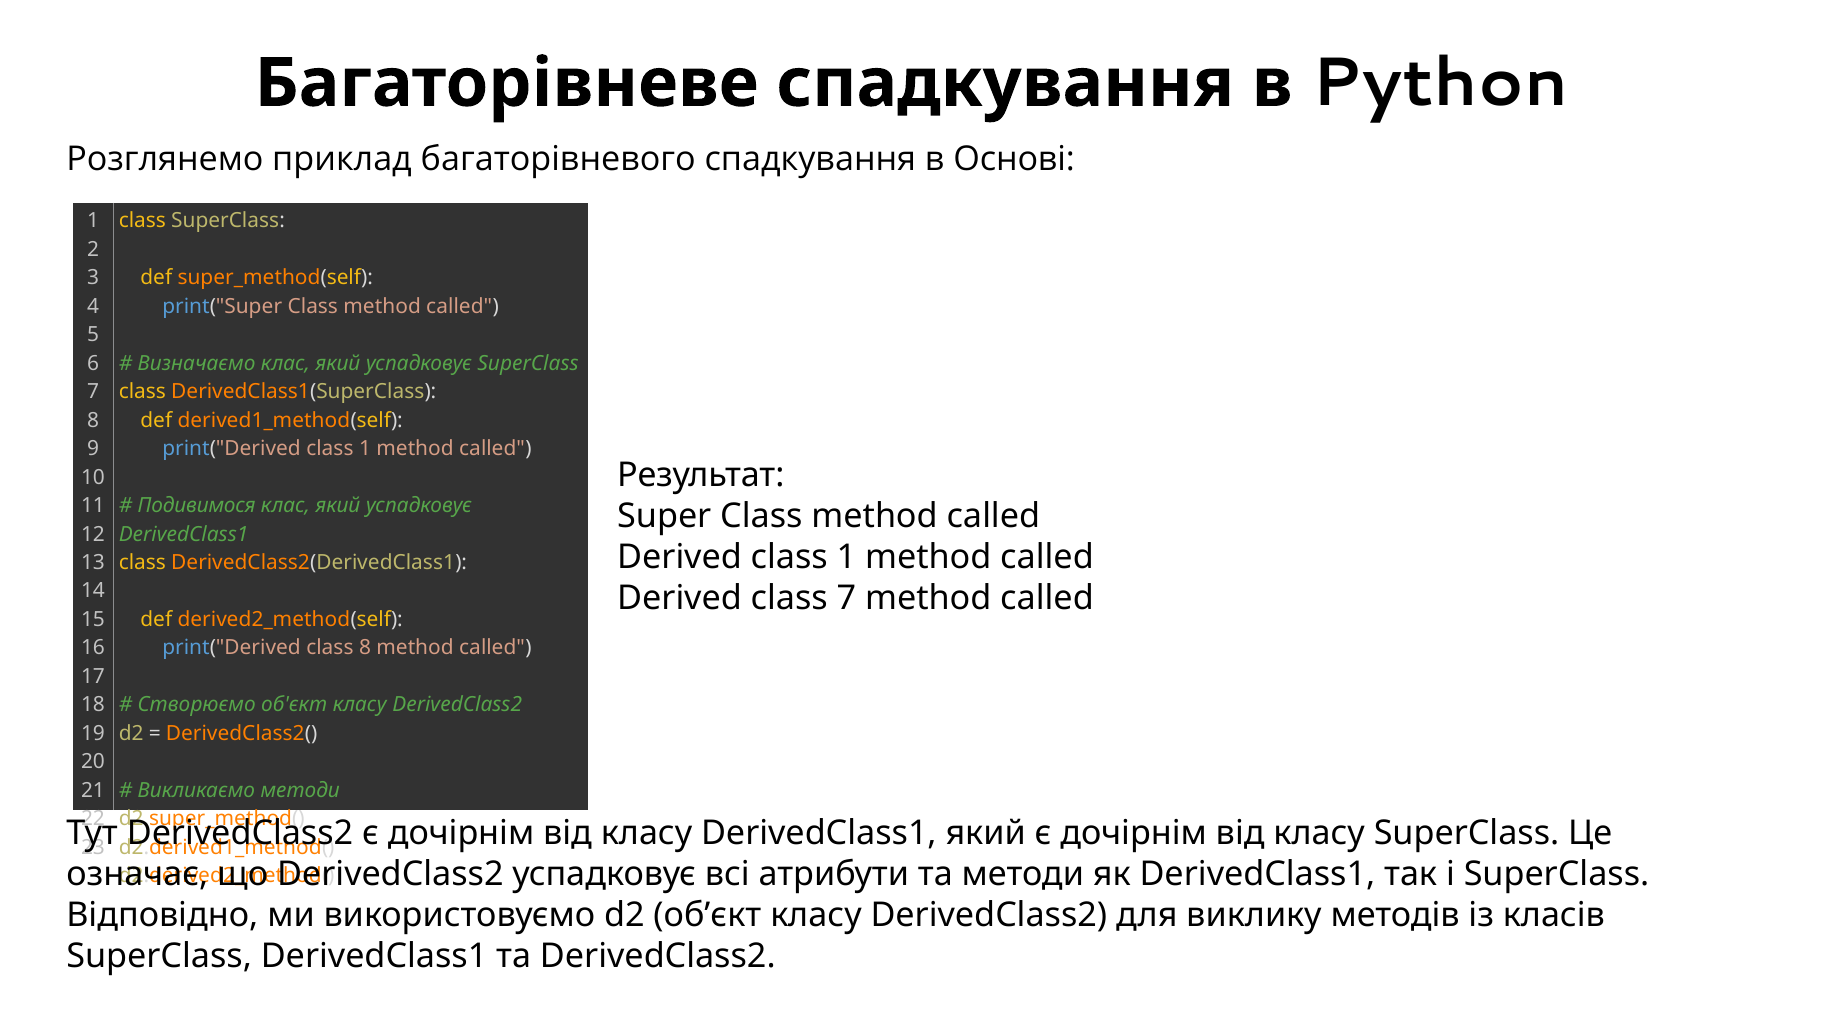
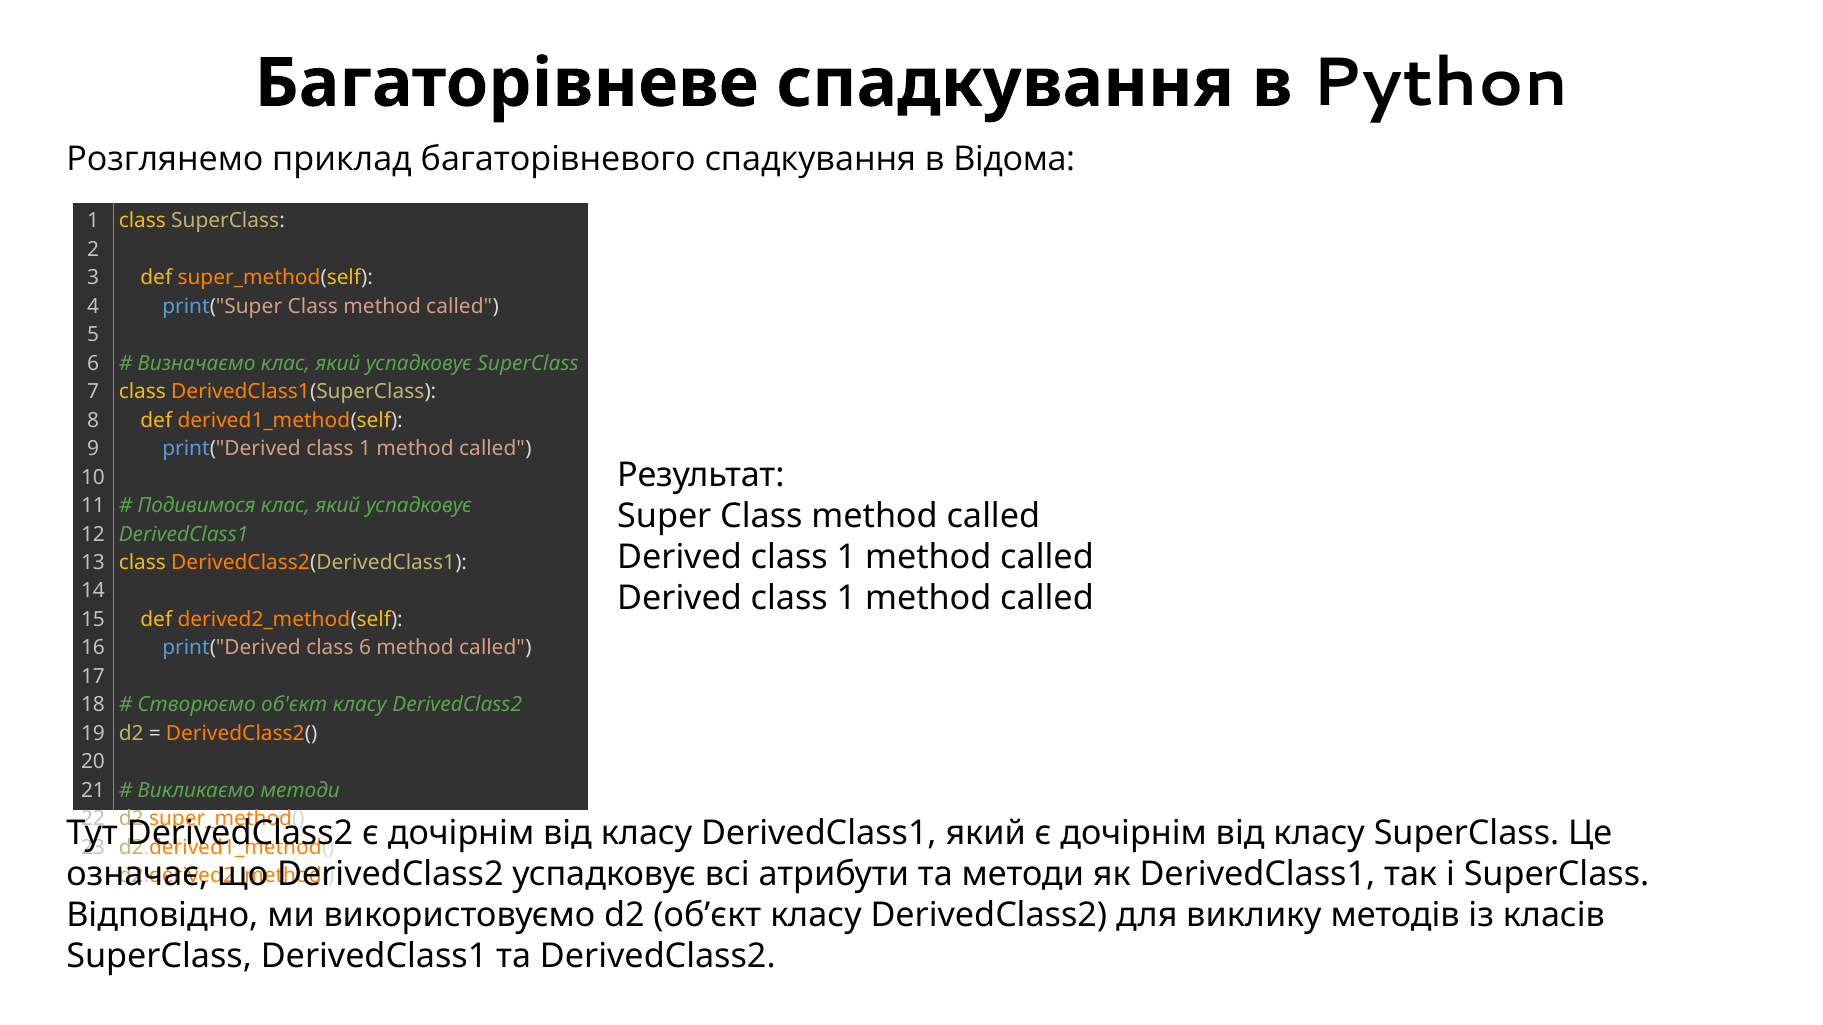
Основі: Основі -> Відома
7 at (846, 598): 7 -> 1
class 8: 8 -> 6
